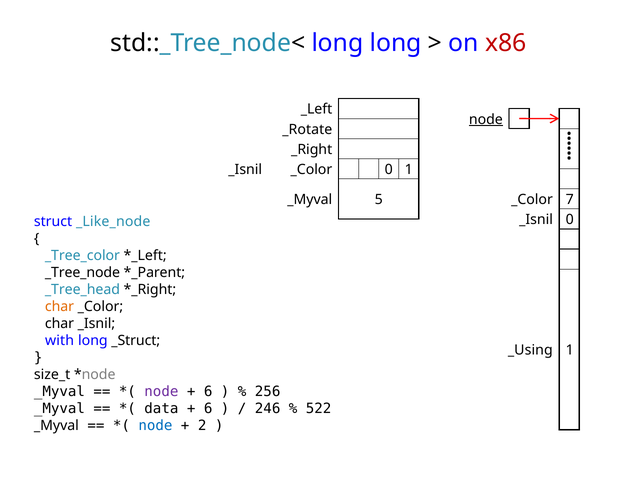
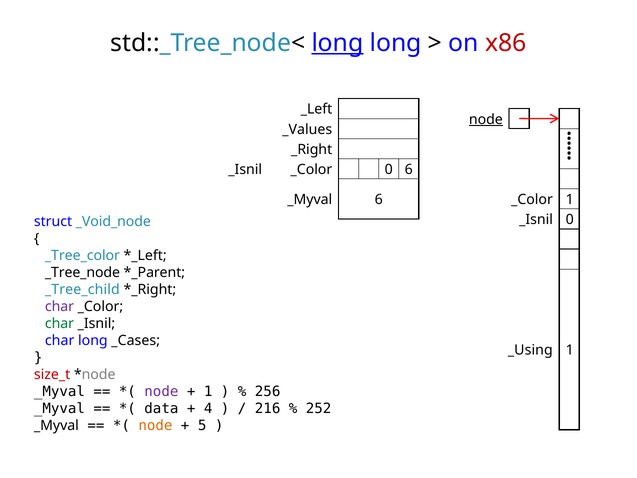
long at (337, 43) underline: none -> present
_Rotate: _Rotate -> _Values
0 1: 1 -> 6
_Myval 5: 5 -> 6
_Color 7: 7 -> 1
_Like_node: _Like_node -> _Void_node
_Tree_head: _Tree_head -> _Tree_child
char at (59, 306) colour: orange -> purple
char at (59, 323) colour: black -> green
with at (60, 340): with -> char
_Struct: _Struct -> _Cases
size_t colour: black -> red
6 at (208, 391): 6 -> 1
6 at (208, 408): 6 -> 4
246: 246 -> 216
522: 522 -> 252
node at (155, 425) colour: blue -> orange
2: 2 -> 5
